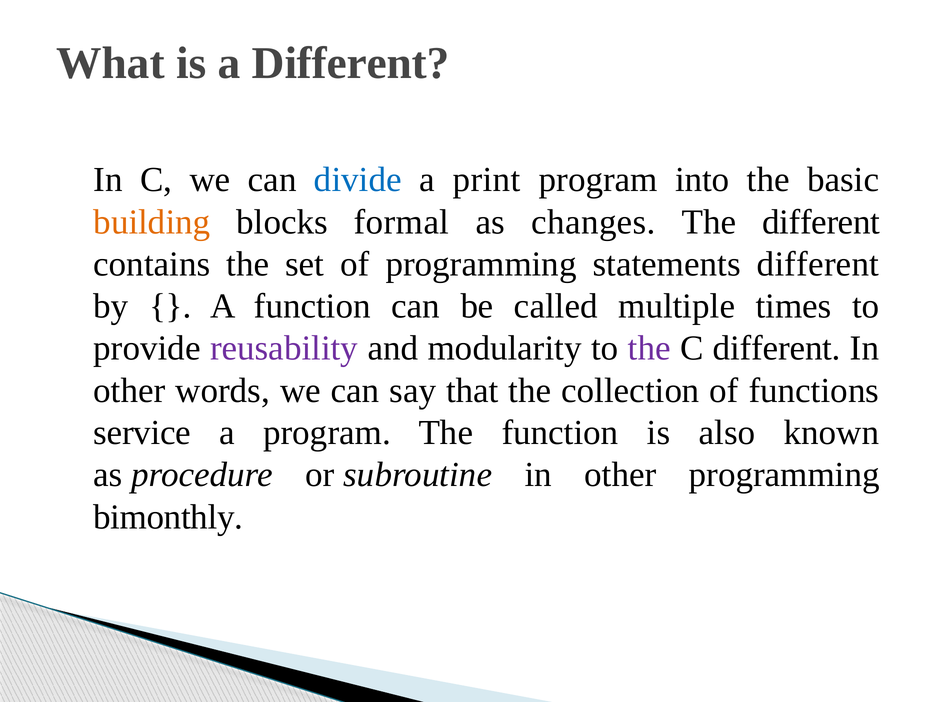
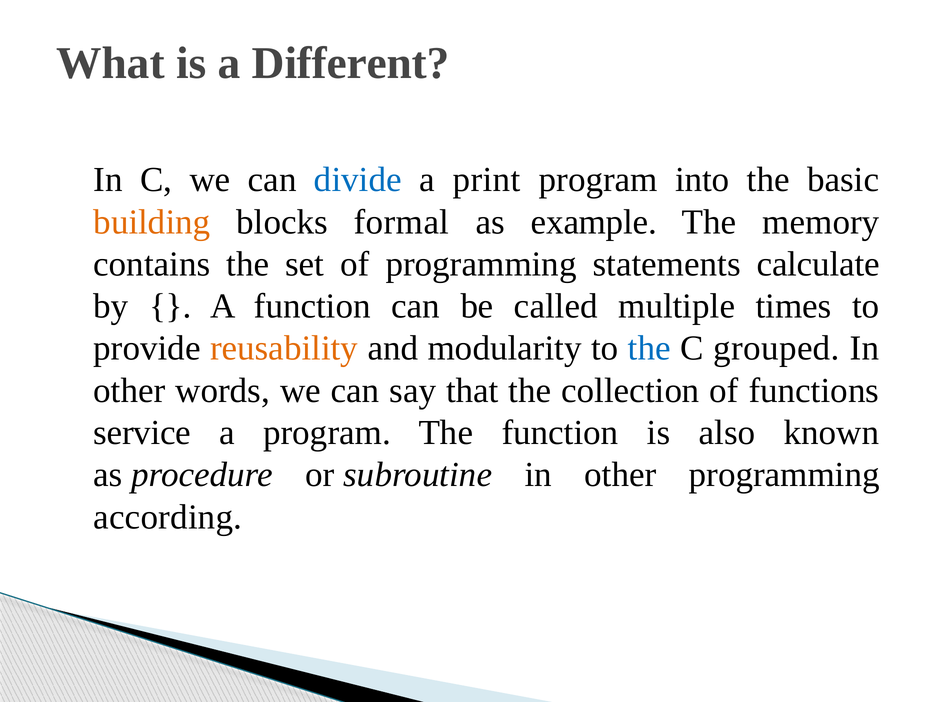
changes: changes -> example
The different: different -> memory
statements different: different -> calculate
reusability colour: purple -> orange
the at (649, 348) colour: purple -> blue
C different: different -> grouped
bimonthly: bimonthly -> according
